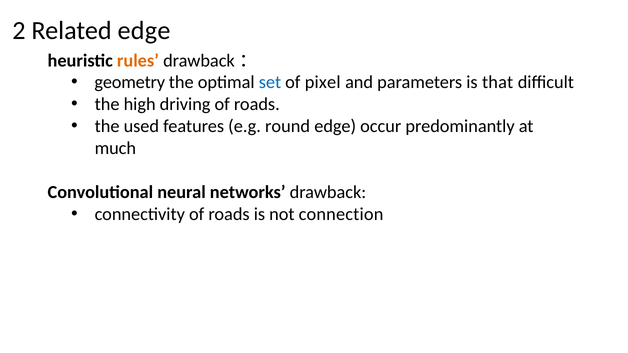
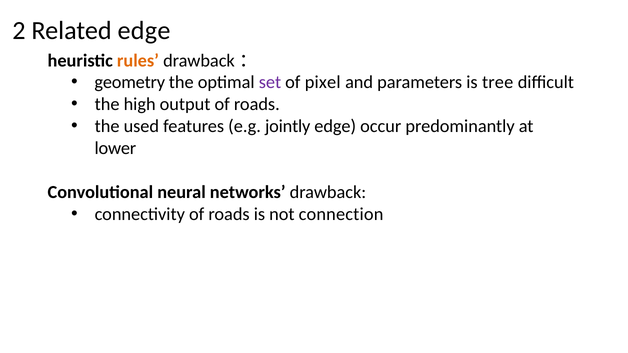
set colour: blue -> purple
that: that -> tree
driving: driving -> output
round: round -> jointly
much: much -> lower
